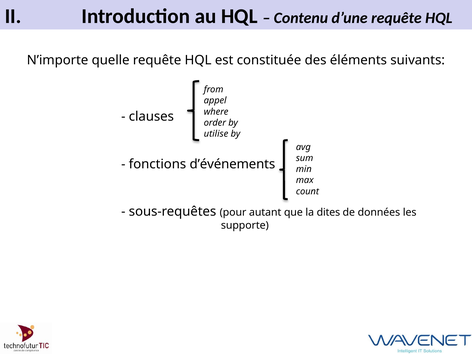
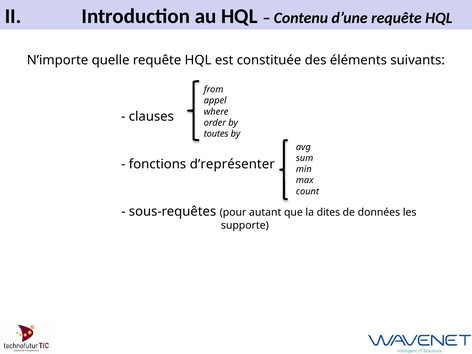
utilise: utilise -> toutes
d’événements: d’événements -> d’représenter
